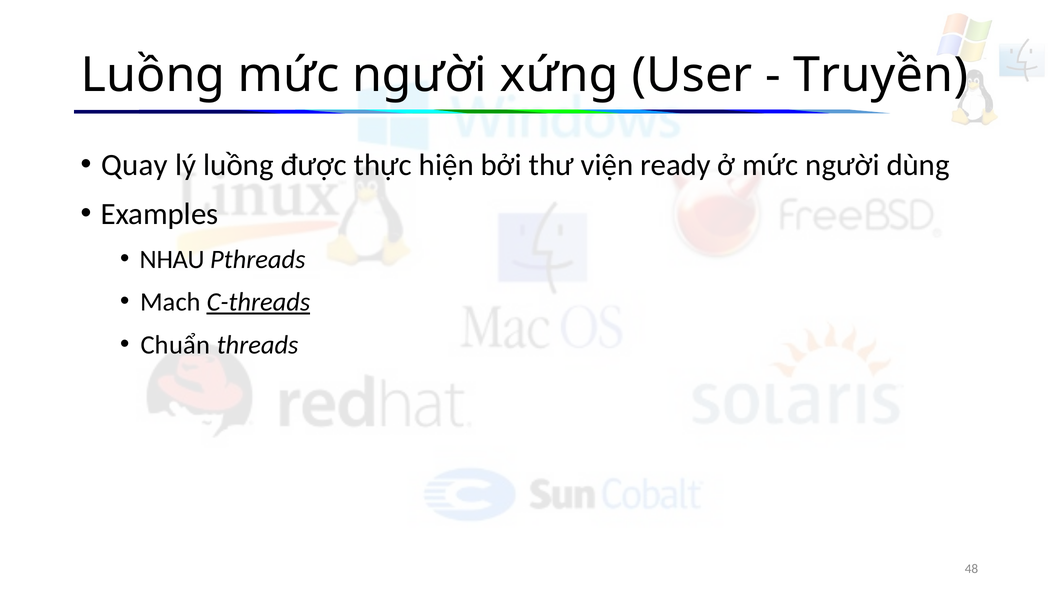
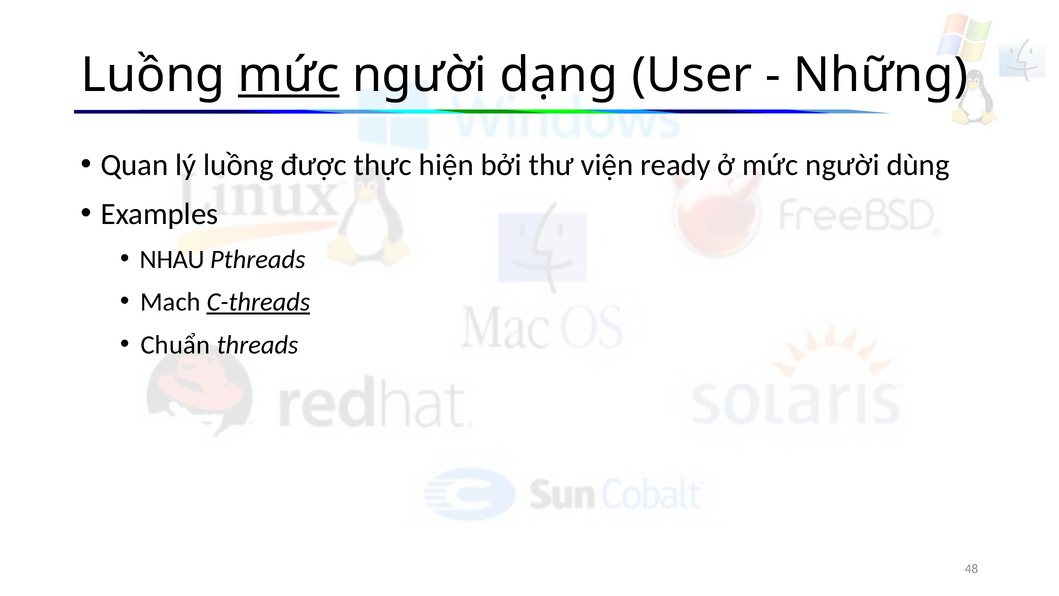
mức at (289, 75) underline: none -> present
xứng: xứng -> dạng
Truyền: Truyền -> Những
Quay: Quay -> Quan
